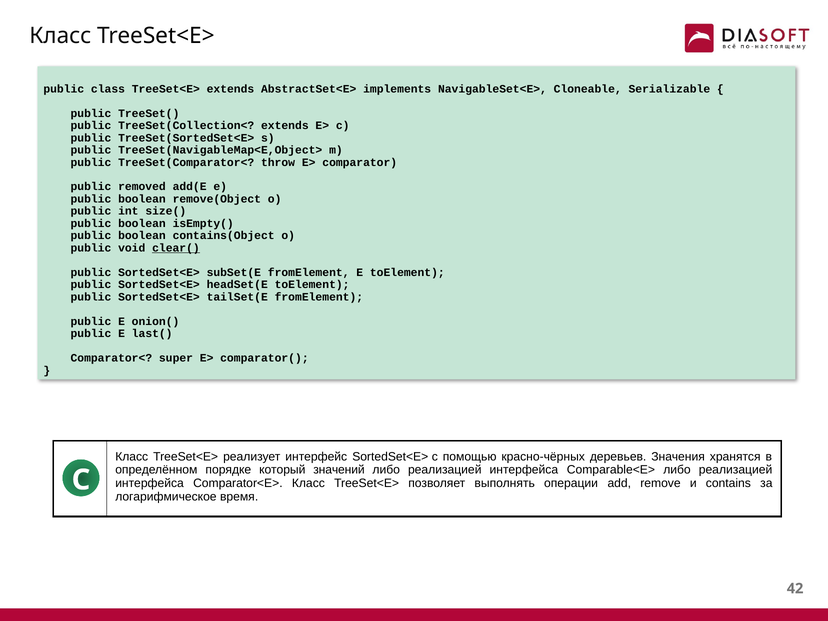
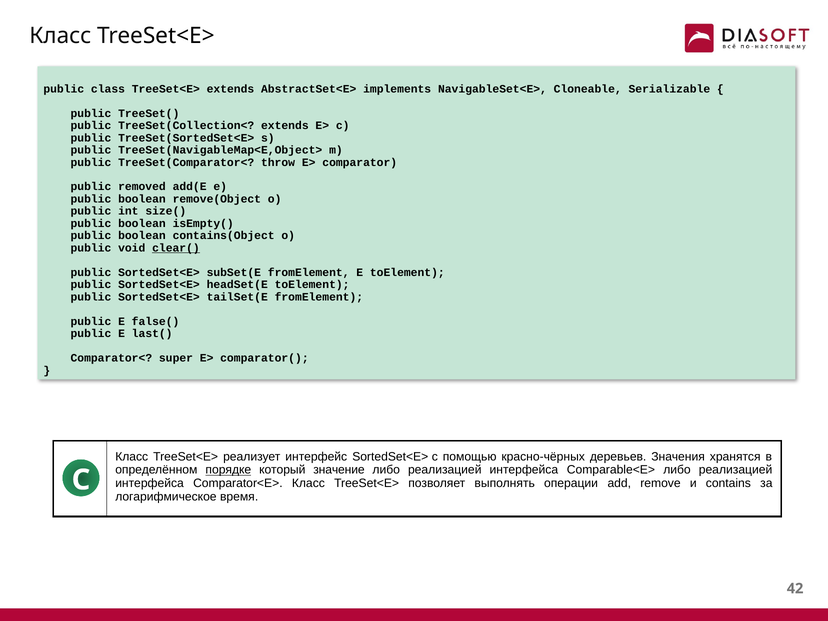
onion(: onion( -> false(
порядке underline: none -> present
значений: значений -> значение
